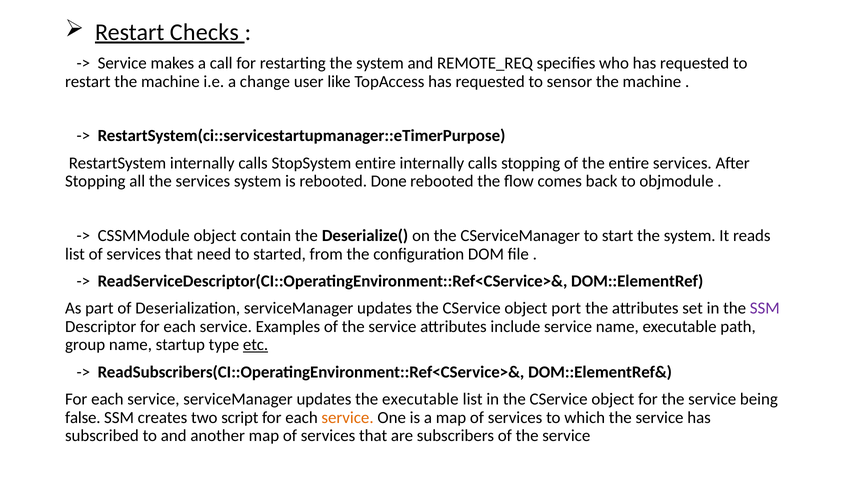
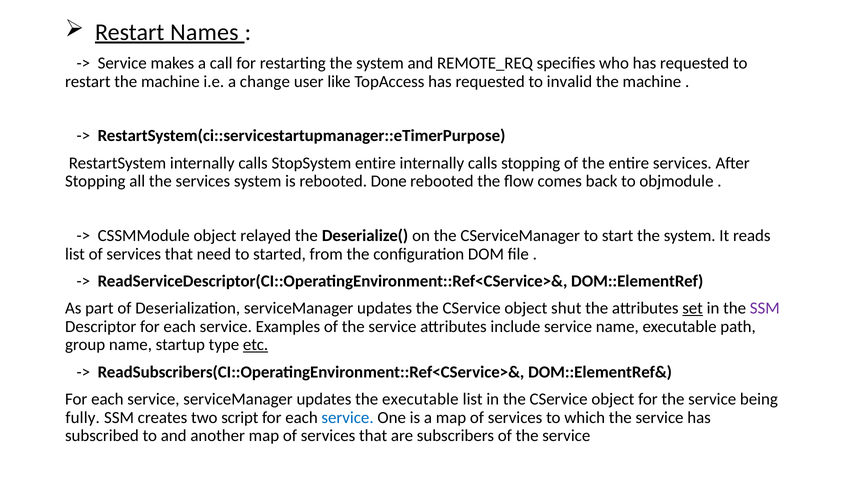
Checks: Checks -> Names
sensor: sensor -> invalid
contain: contain -> relayed
port: port -> shut
set underline: none -> present
false: false -> fully
service at (348, 417) colour: orange -> blue
